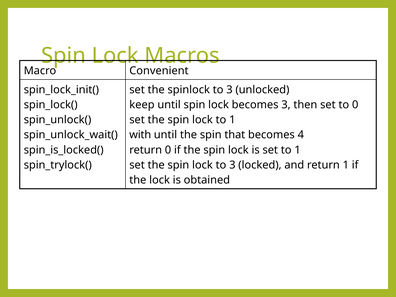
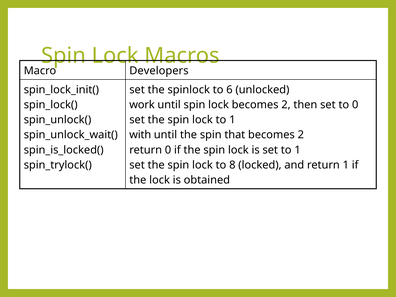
Convenient: Convenient -> Developers
spinlock to 3: 3 -> 6
keep: keep -> work
lock becomes 3: 3 -> 2
4 at (301, 135): 4 -> 2
lock to 3: 3 -> 8
